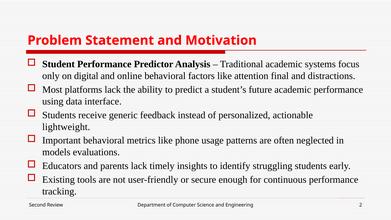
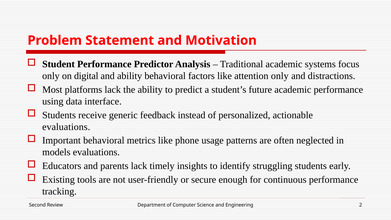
and online: online -> ability
attention final: final -> only
lightweight at (66, 127): lightweight -> evaluations
